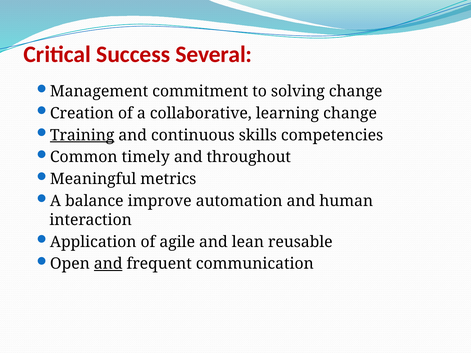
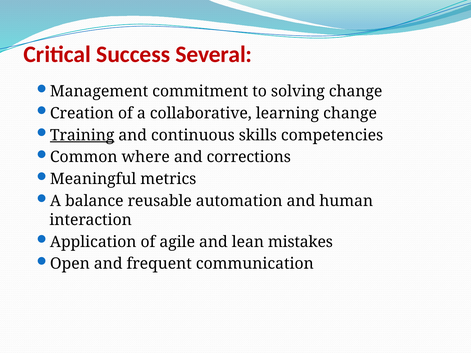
timely: timely -> where
throughout: throughout -> corrections
improve: improve -> reusable
reusable: reusable -> mistakes
and at (108, 264) underline: present -> none
